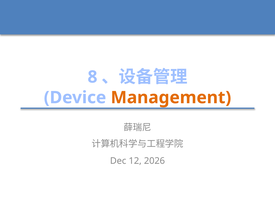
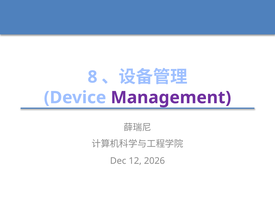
Management colour: orange -> purple
